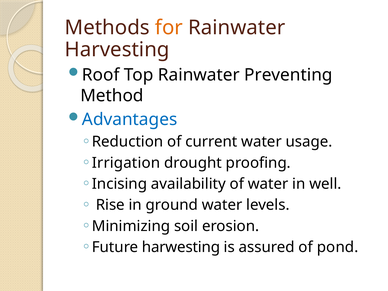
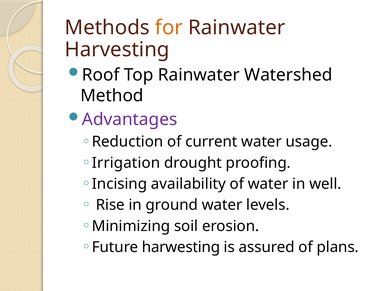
Preventing: Preventing -> Watershed
Advantages colour: blue -> purple
pond: pond -> plans
